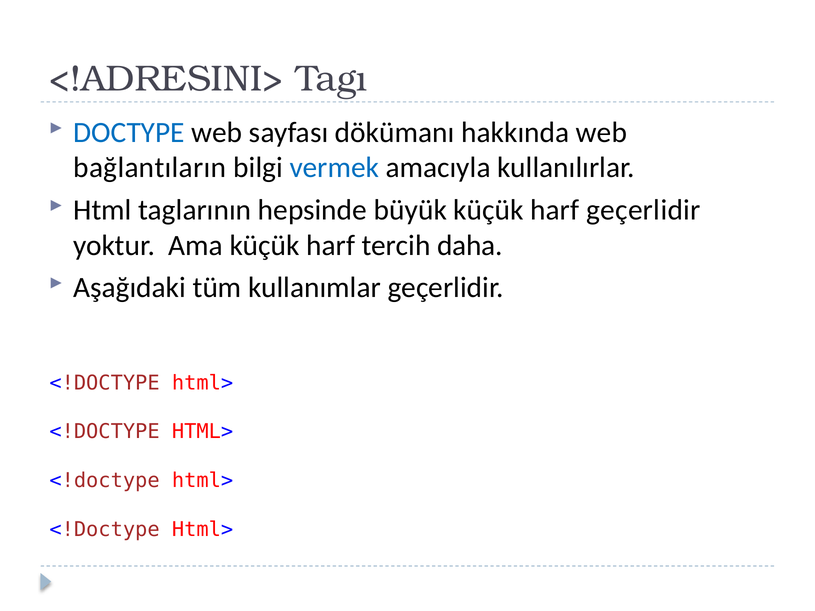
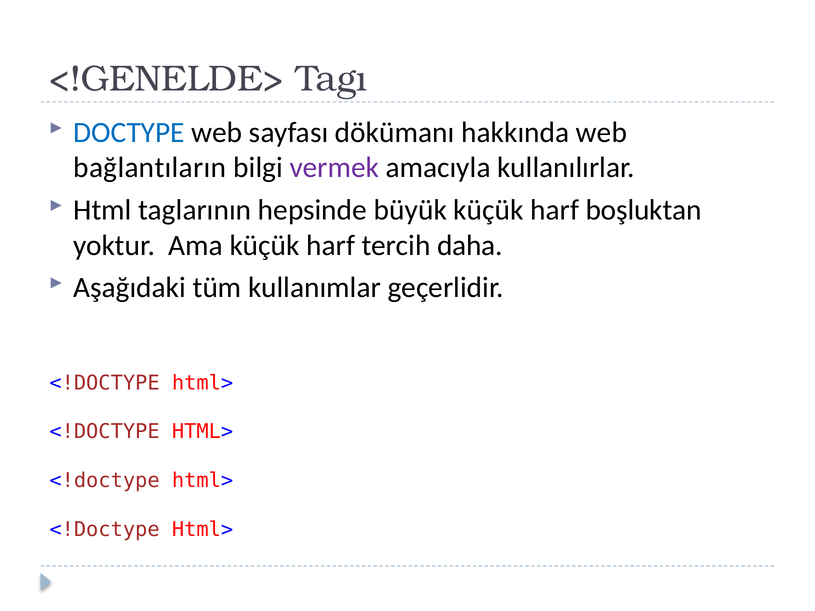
<!ADRESINI>: <!ADRESINI> -> <!GENELDE>
vermek colour: blue -> purple
harf geçerlidir: geçerlidir -> boşluktan
